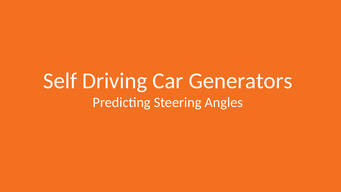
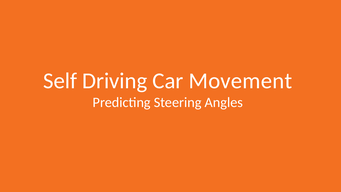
Generators: Generators -> Movement
